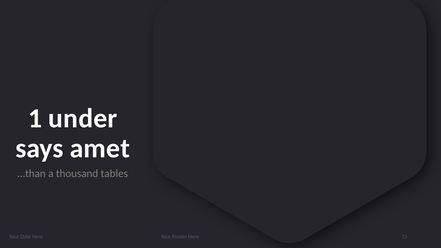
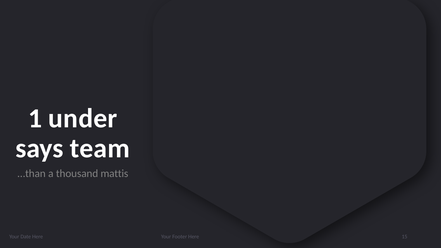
amet: amet -> team
tables: tables -> mattis
